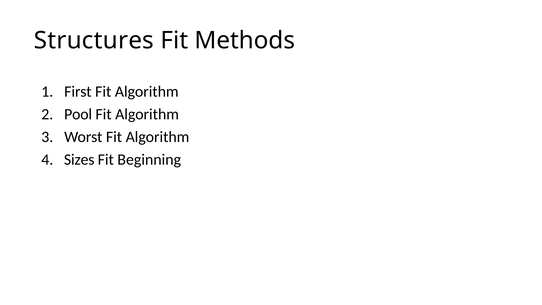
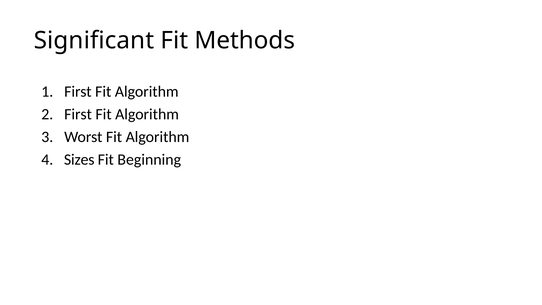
Structures: Structures -> Significant
Pool at (78, 114): Pool -> First
